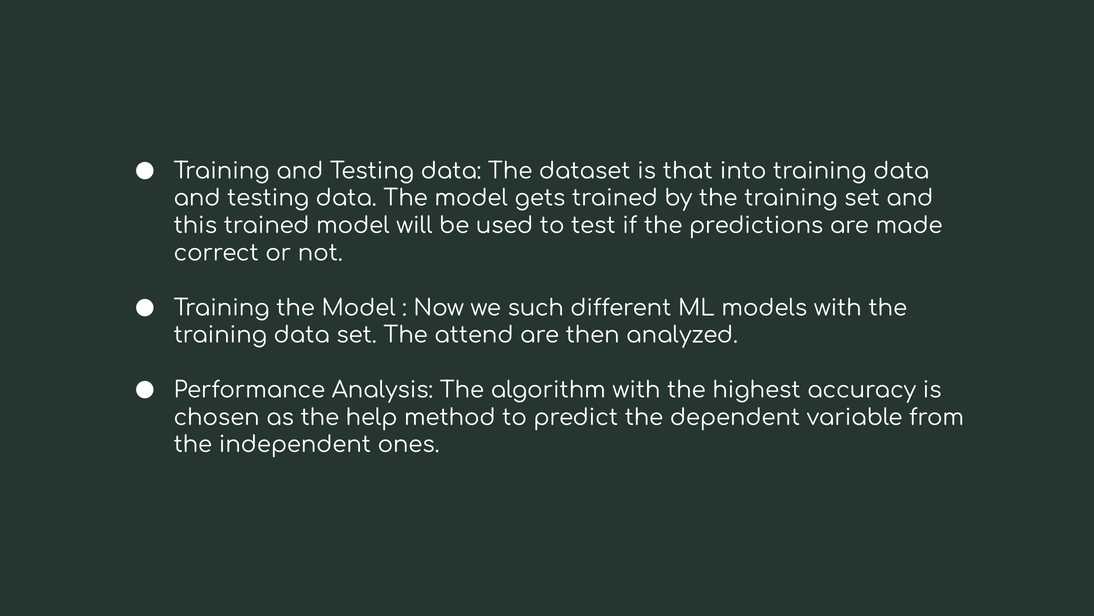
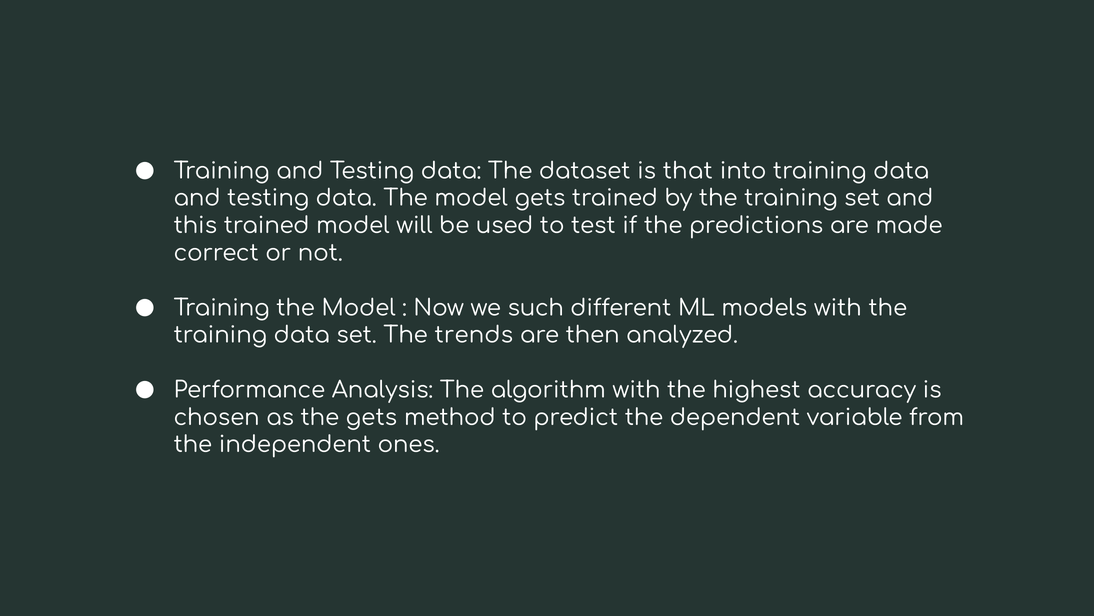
attend: attend -> trends
the help: help -> gets
